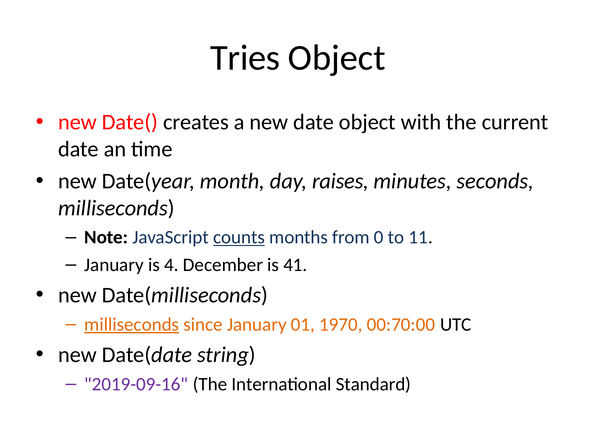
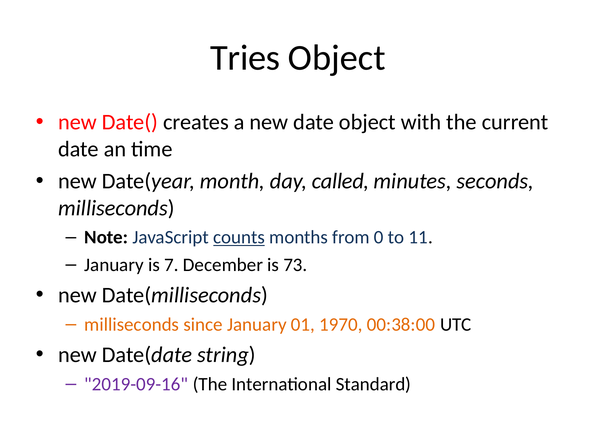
raises: raises -> called
4: 4 -> 7
41: 41 -> 73
milliseconds at (132, 324) underline: present -> none
00:70:00: 00:70:00 -> 00:38:00
